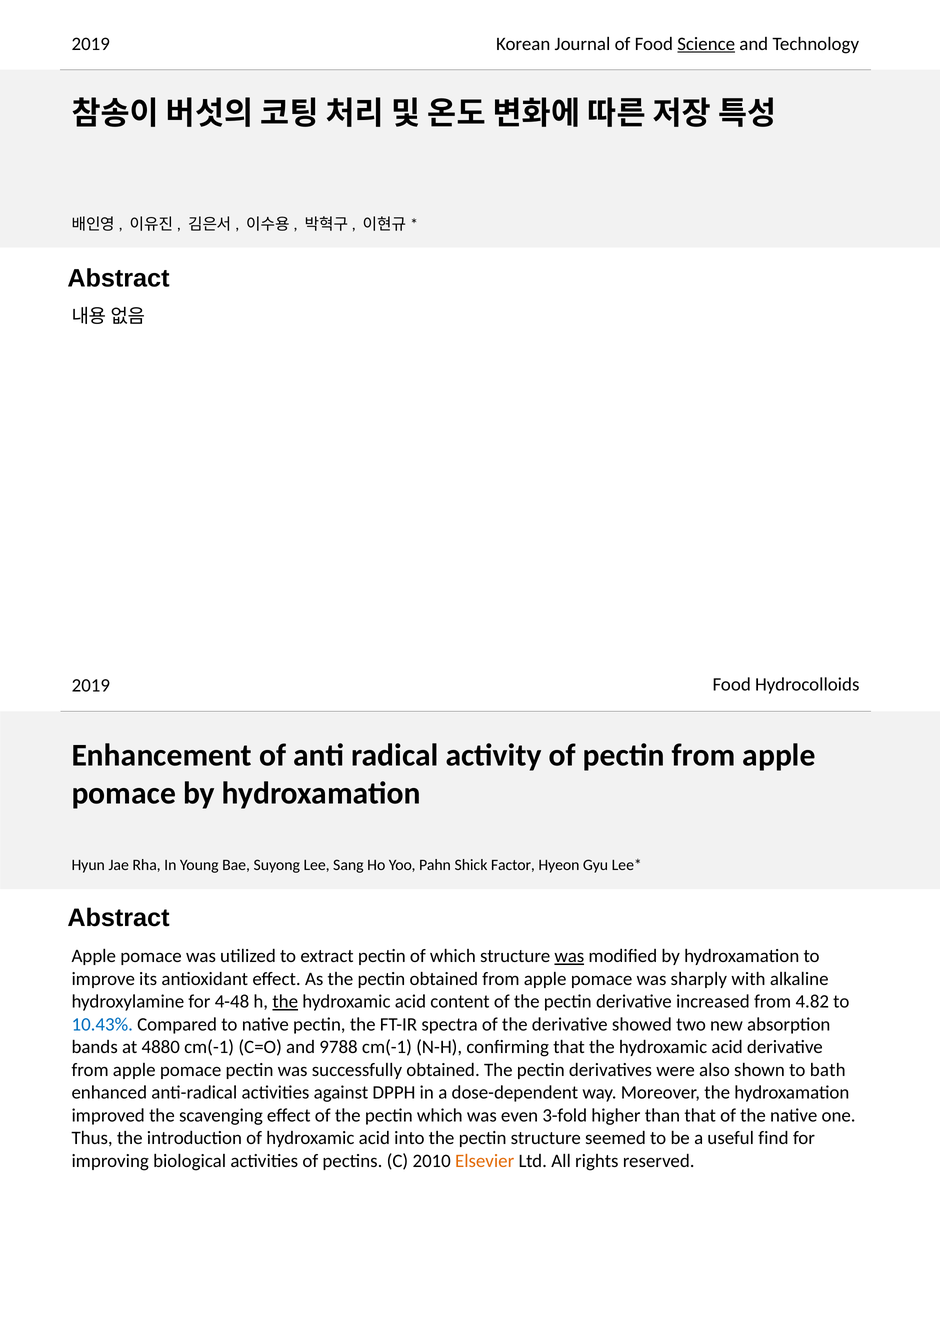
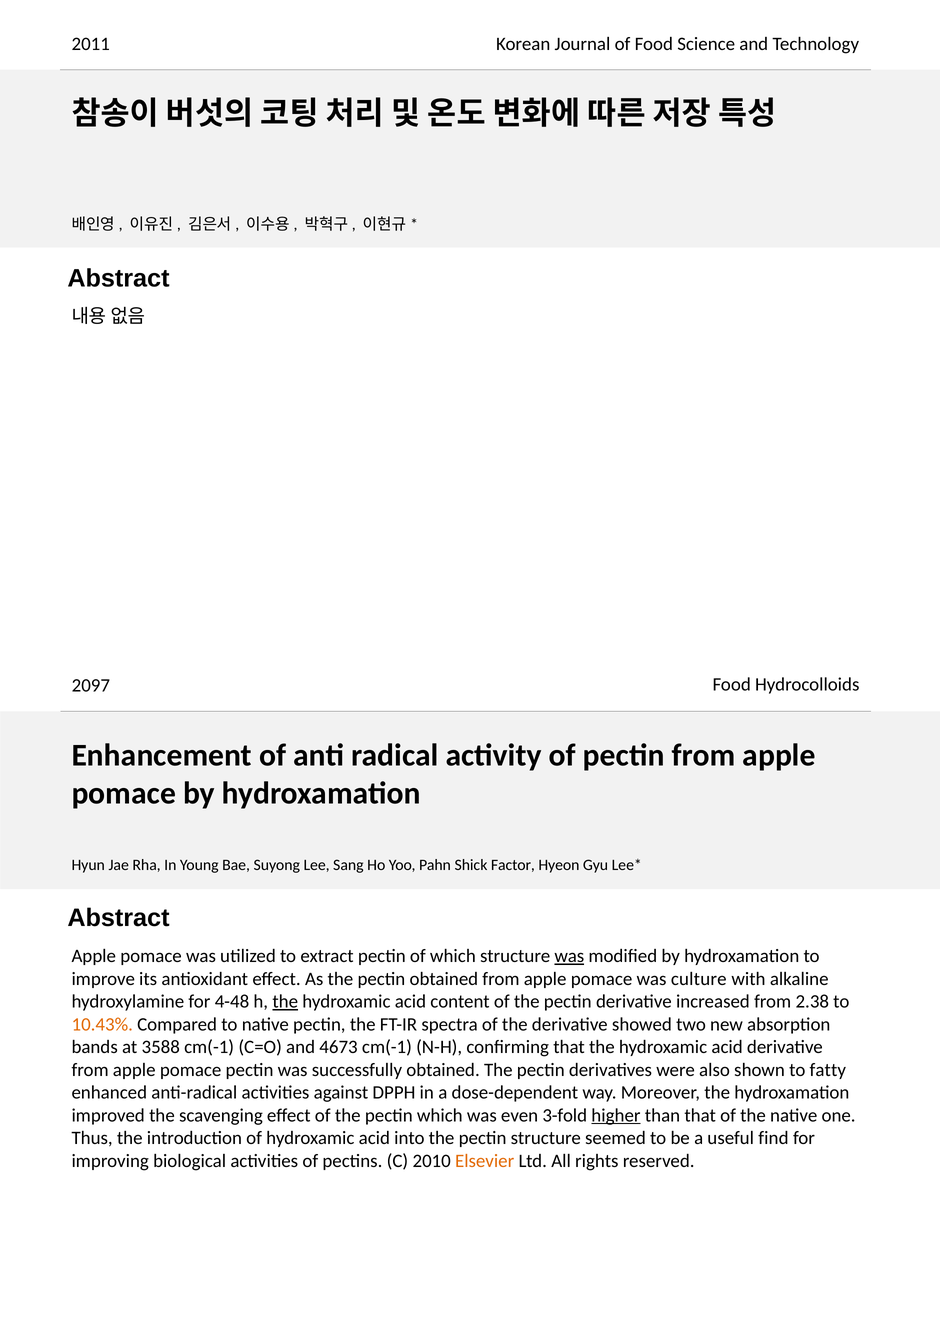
2019 at (91, 44): 2019 -> 2011
Science underline: present -> none
2019 at (91, 685): 2019 -> 2097
sharply: sharply -> culture
4.82: 4.82 -> 2.38
10.43% colour: blue -> orange
4880: 4880 -> 3588
9788: 9788 -> 4673
bath: bath -> fatty
higher underline: none -> present
